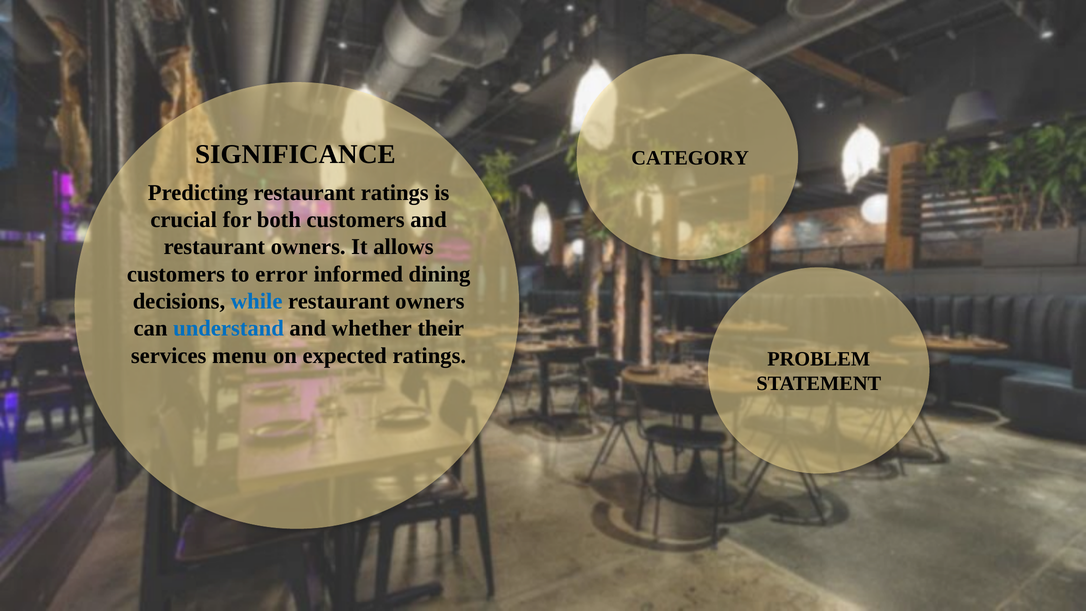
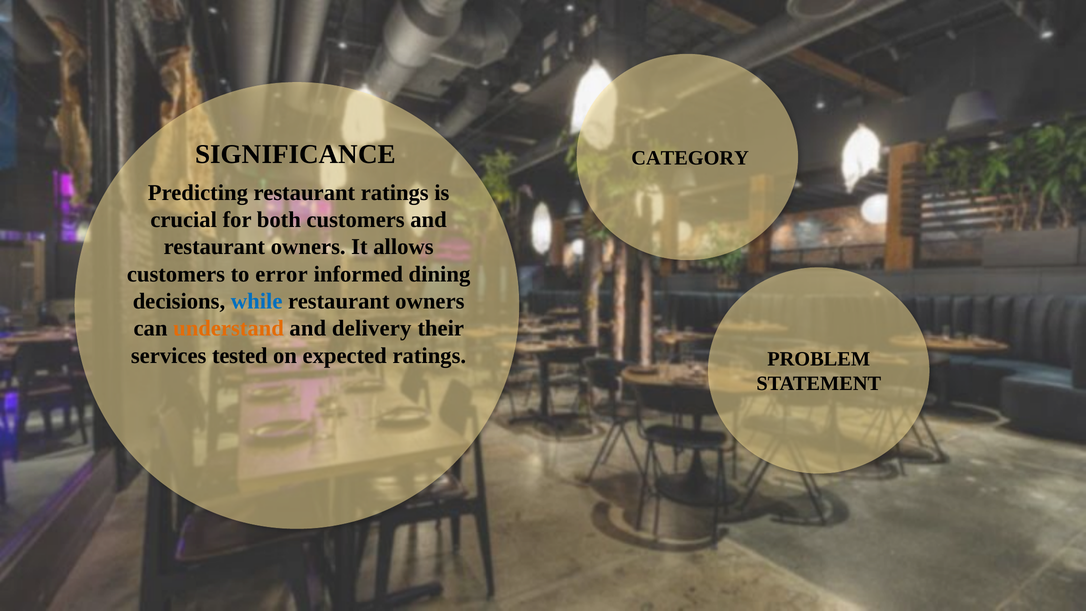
understand colour: blue -> orange
whether: whether -> delivery
menu: menu -> tested
